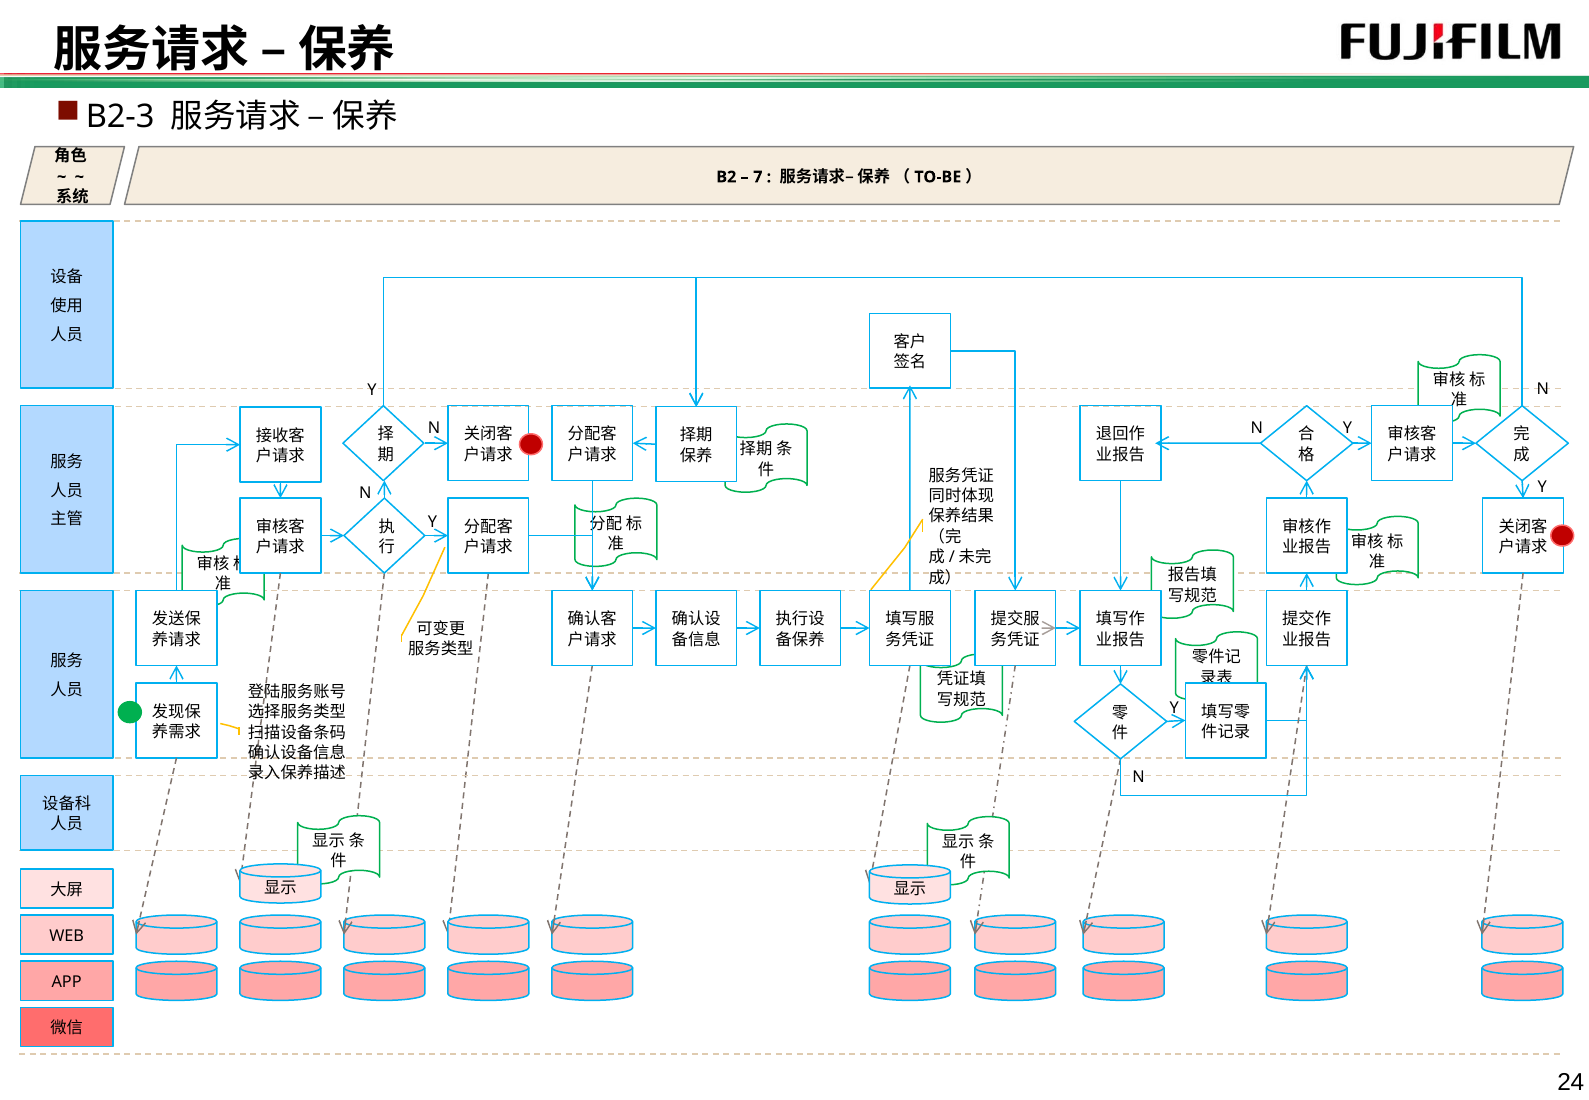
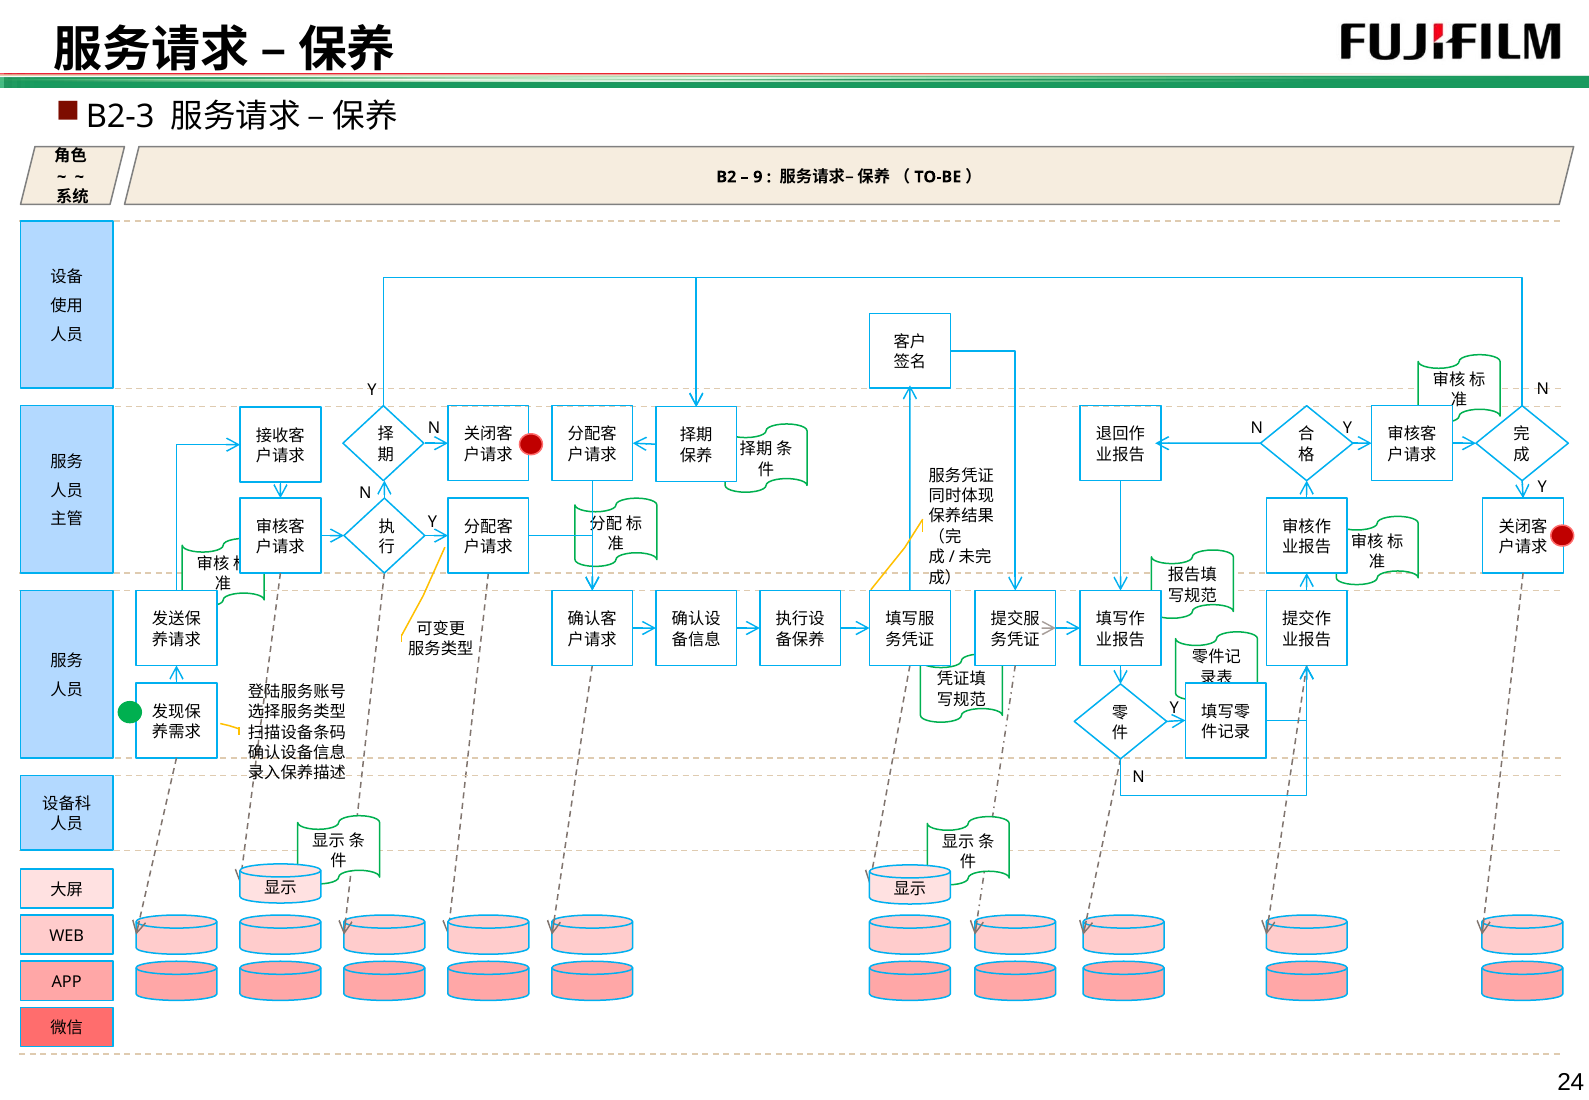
7: 7 -> 9
